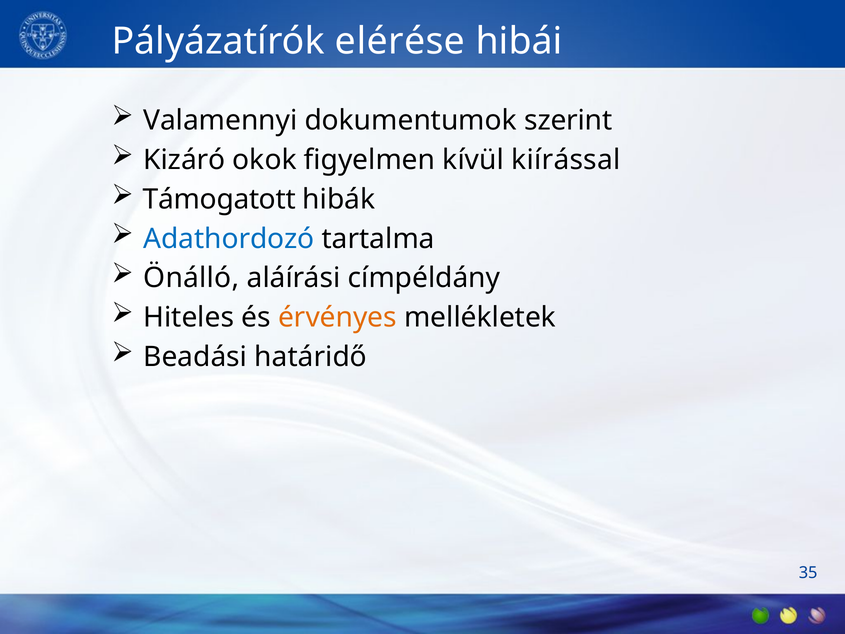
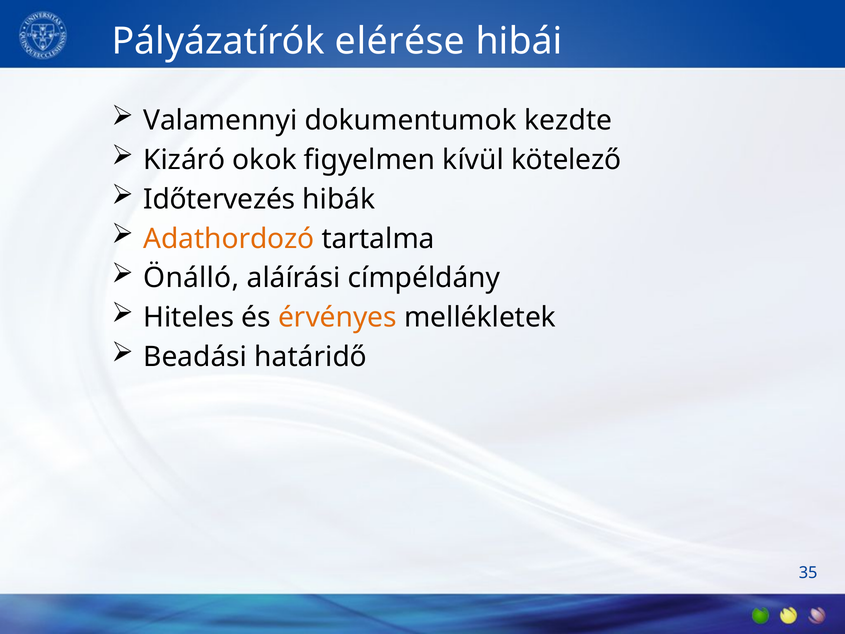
szerint: szerint -> kezdte
kiírással: kiírással -> kötelező
Támogatott: Támogatott -> Időtervezés
Adathordozó colour: blue -> orange
